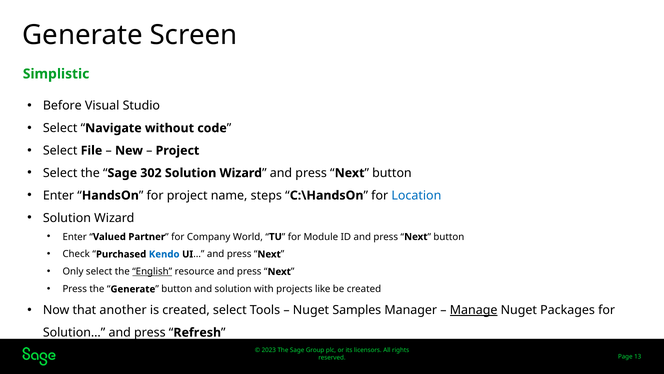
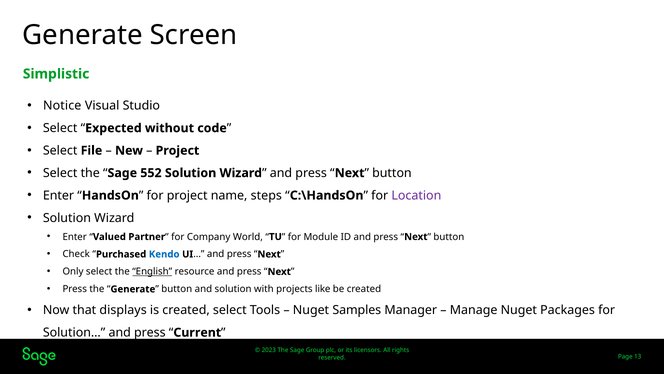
Before: Before -> Notice
Navigate: Navigate -> Expected
302: 302 -> 552
Location colour: blue -> purple
another: another -> displays
Manage underline: present -> none
Refresh: Refresh -> Current
